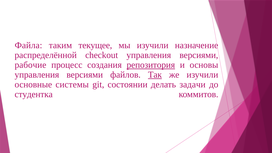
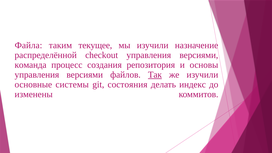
рабочие: рабочие -> команда
репозитория underline: present -> none
состоянии: состоянии -> состояния
задачи: задачи -> индекс
студентка: студентка -> изменены
